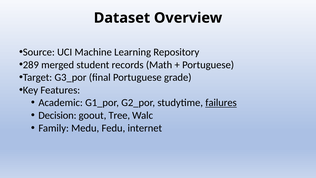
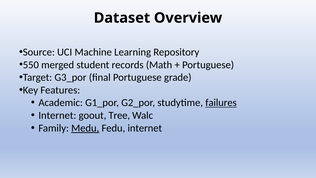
289: 289 -> 550
Decision at (57, 115): Decision -> Internet
Medu underline: none -> present
